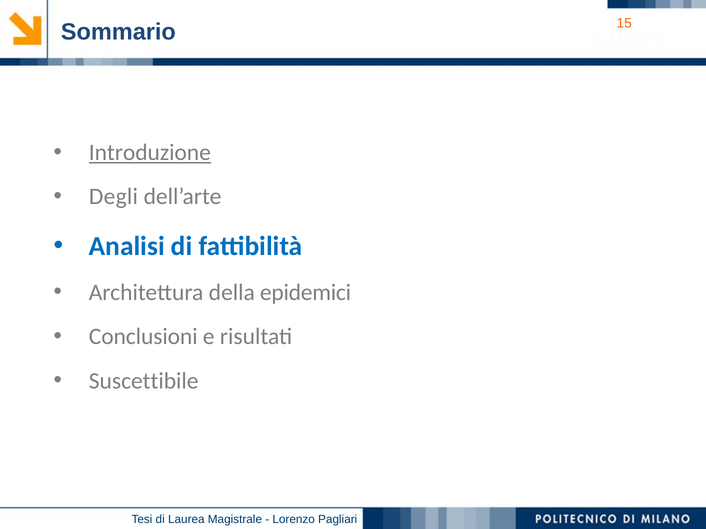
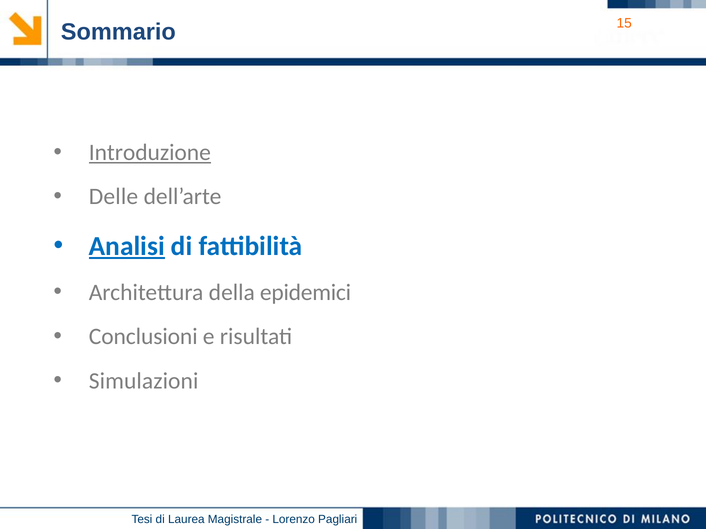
Degli: Degli -> Delle
Analisi underline: none -> present
Suscettibile: Suscettibile -> Simulazioni
